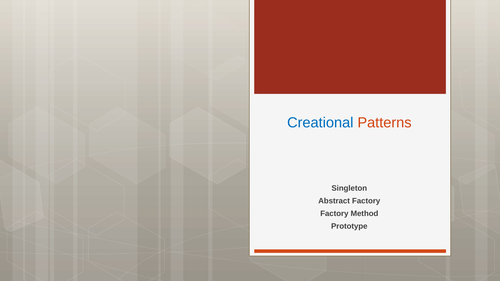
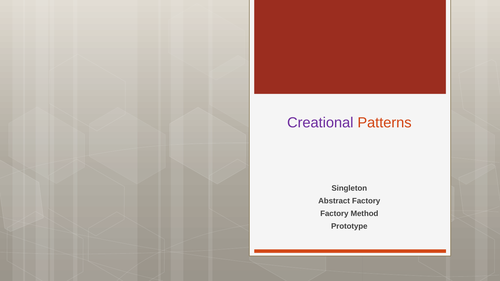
Creational colour: blue -> purple
